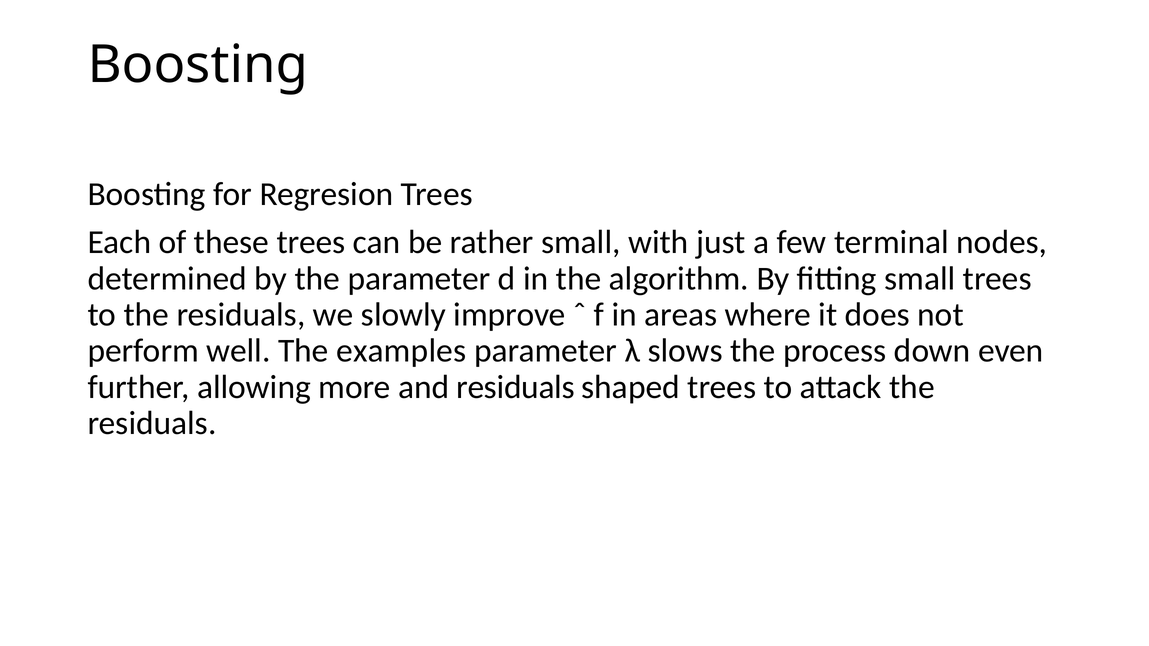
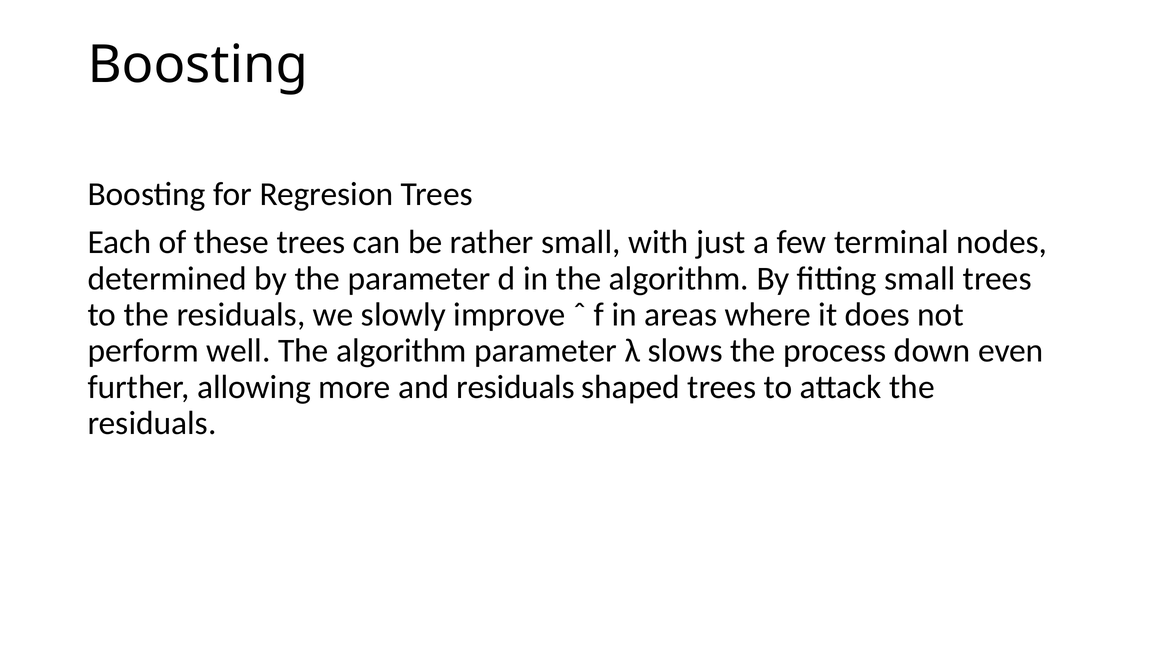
well The examples: examples -> algorithm
